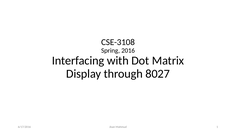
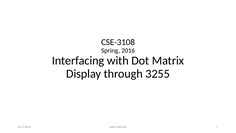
8027: 8027 -> 3255
